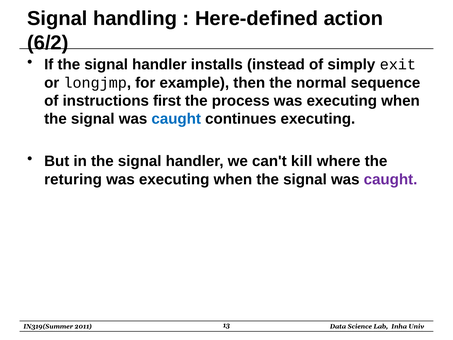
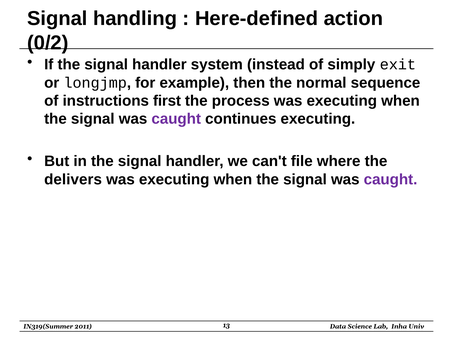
6/2: 6/2 -> 0/2
installs: installs -> system
caught at (176, 119) colour: blue -> purple
kill: kill -> file
returing: returing -> delivers
